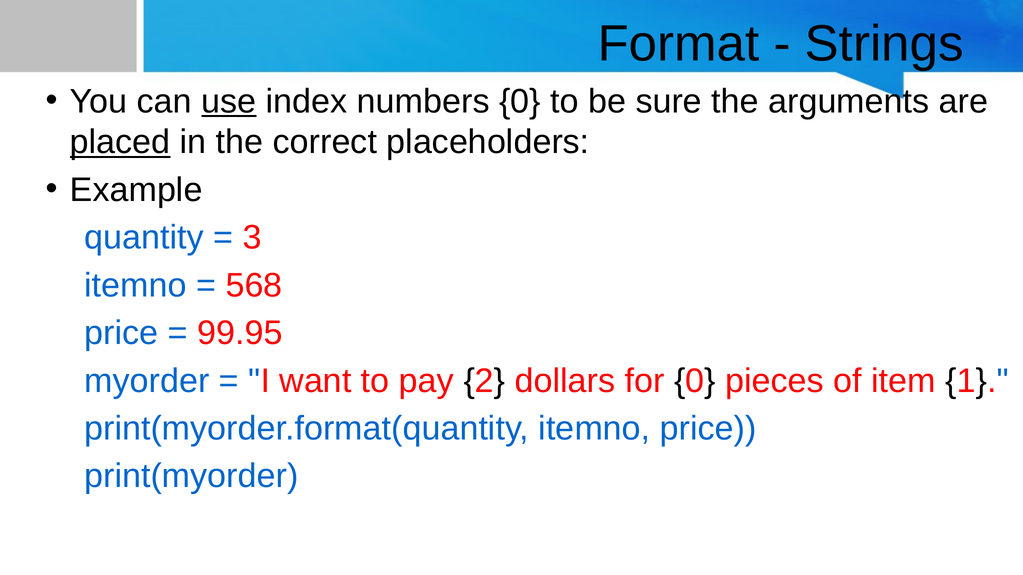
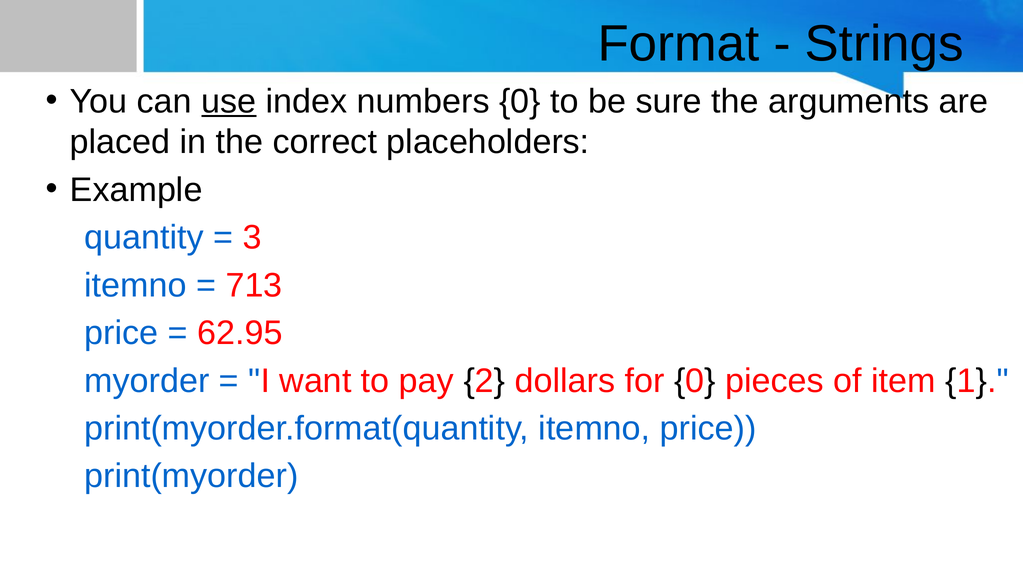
placed underline: present -> none
568: 568 -> 713
99.95: 99.95 -> 62.95
